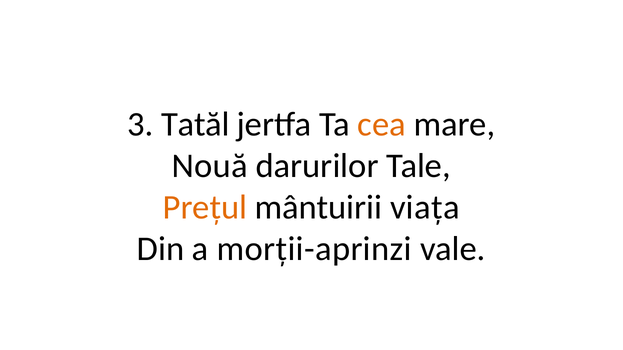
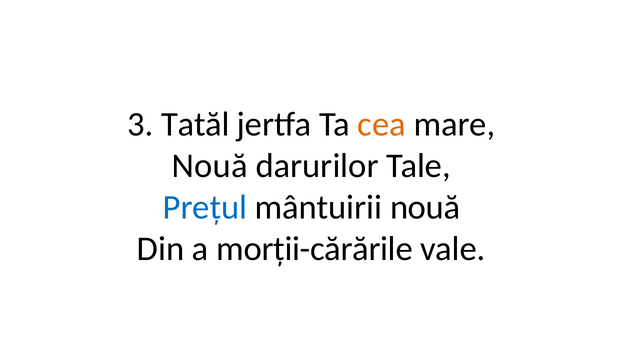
Prețul colour: orange -> blue
mântuirii viața: viața -> nouă
morții-aprinzi: morții-aprinzi -> morții-cărările
